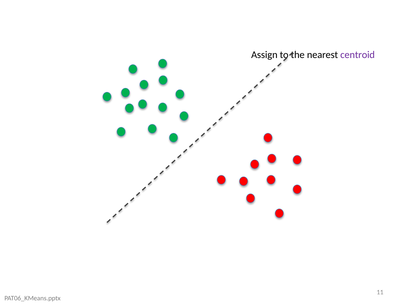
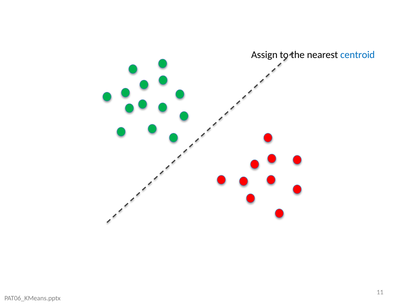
centroid colour: purple -> blue
